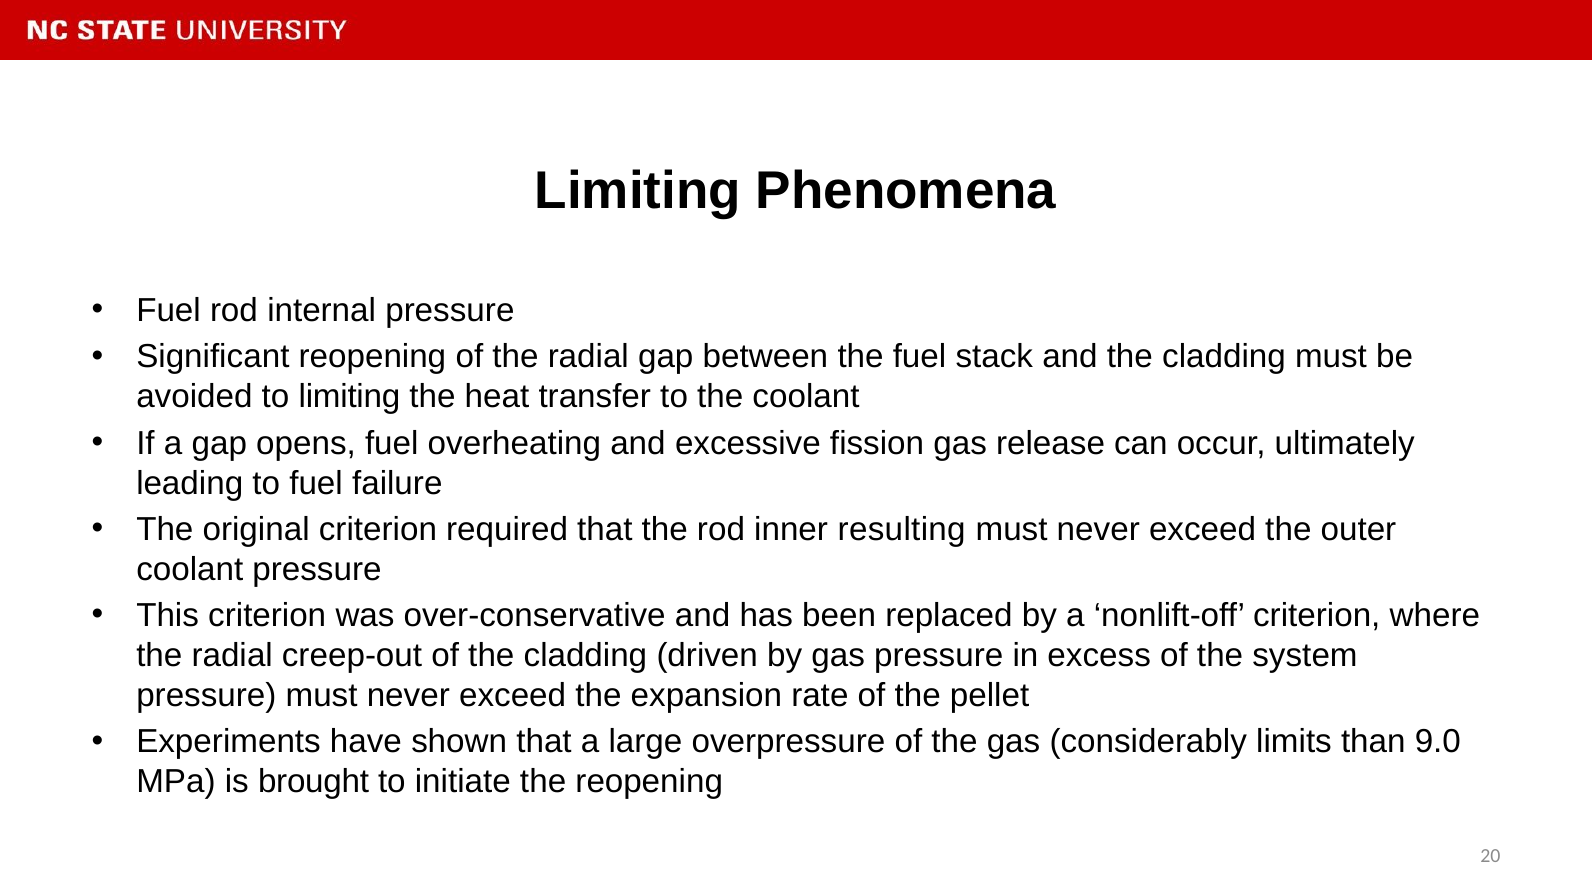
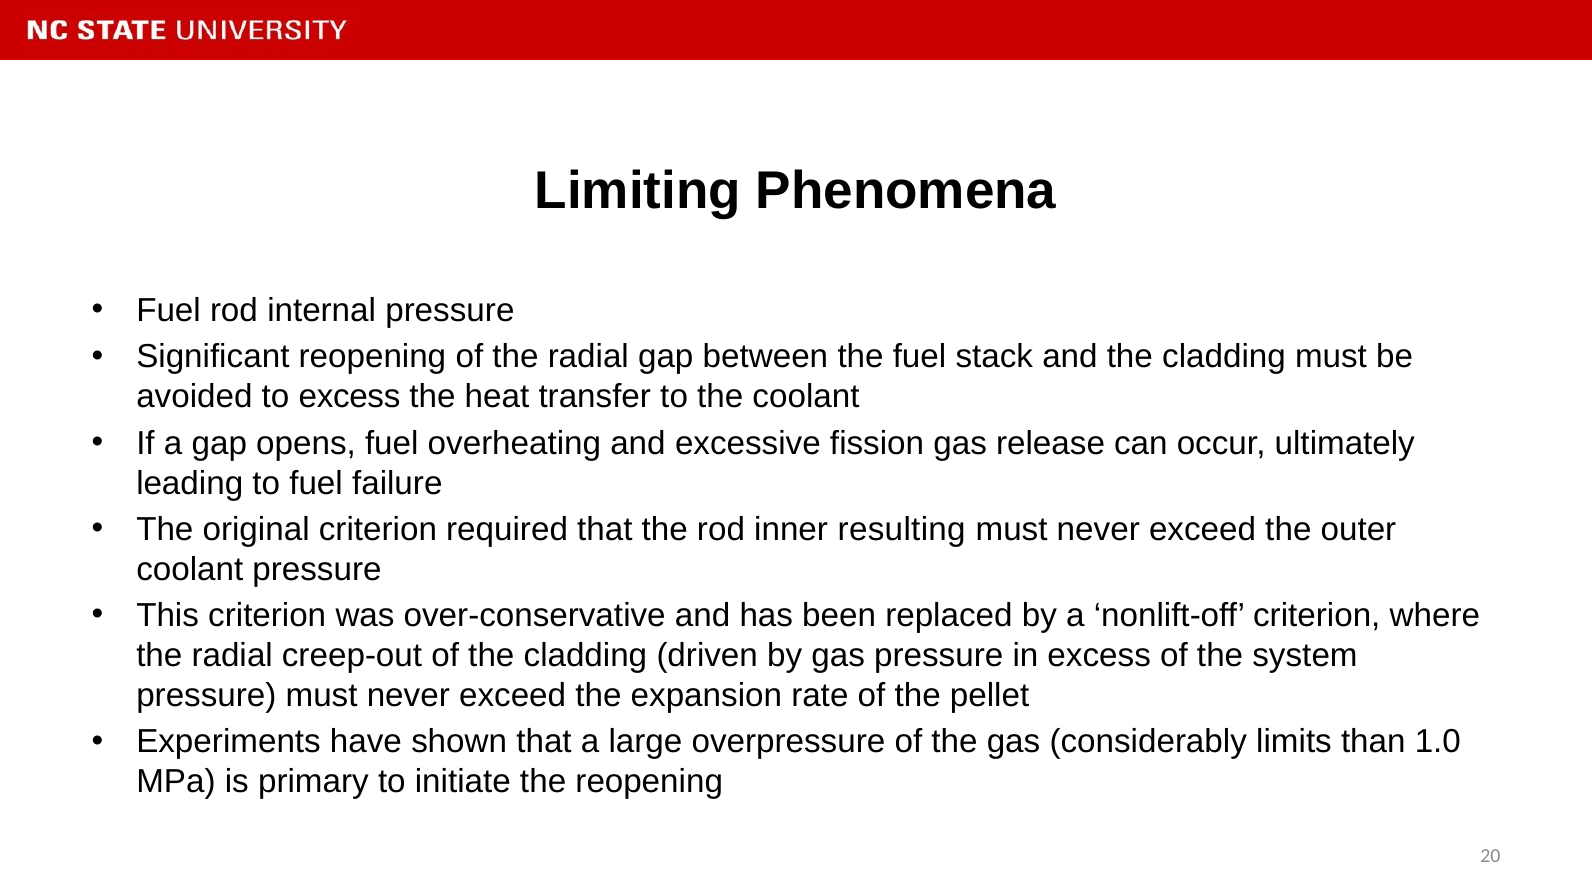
to limiting: limiting -> excess
9.0: 9.0 -> 1.0
brought: brought -> primary
